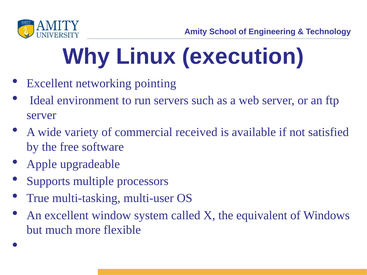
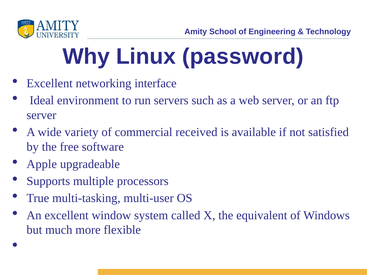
execution: execution -> password
pointing: pointing -> interface
